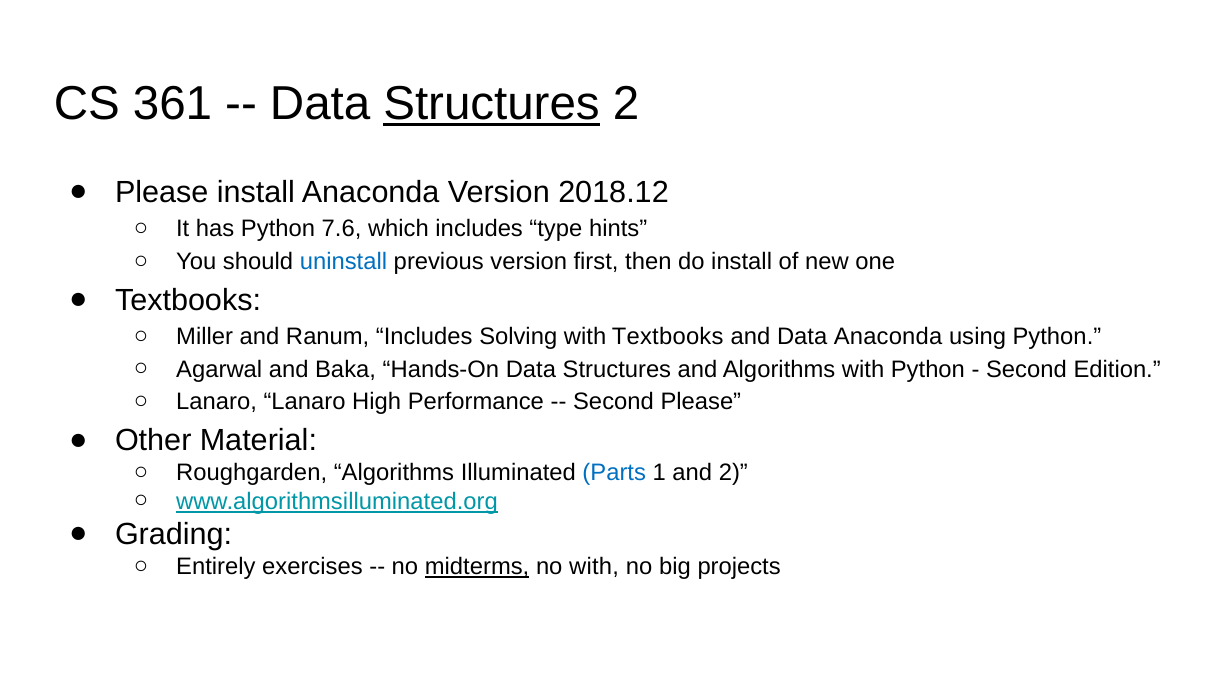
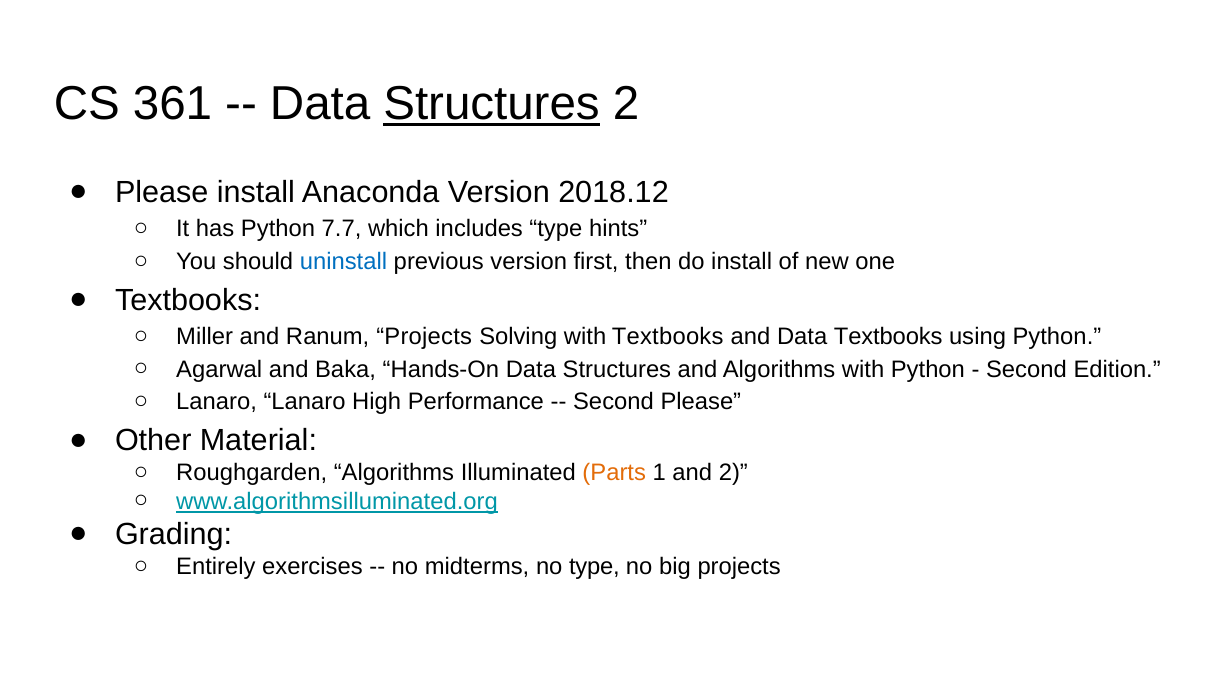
7.6: 7.6 -> 7.7
Ranum Includes: Includes -> Projects
Data Anaconda: Anaconda -> Textbooks
Parts colour: blue -> orange
midterms underline: present -> none
no with: with -> type
